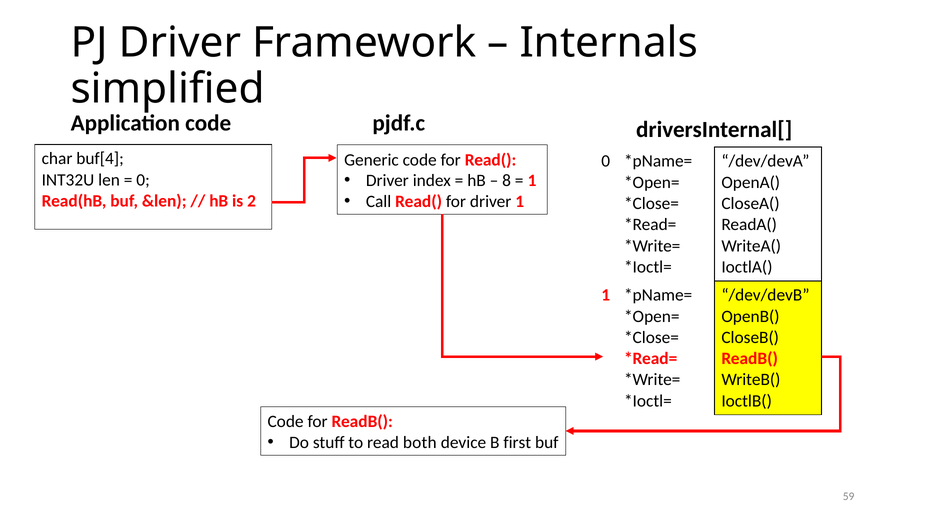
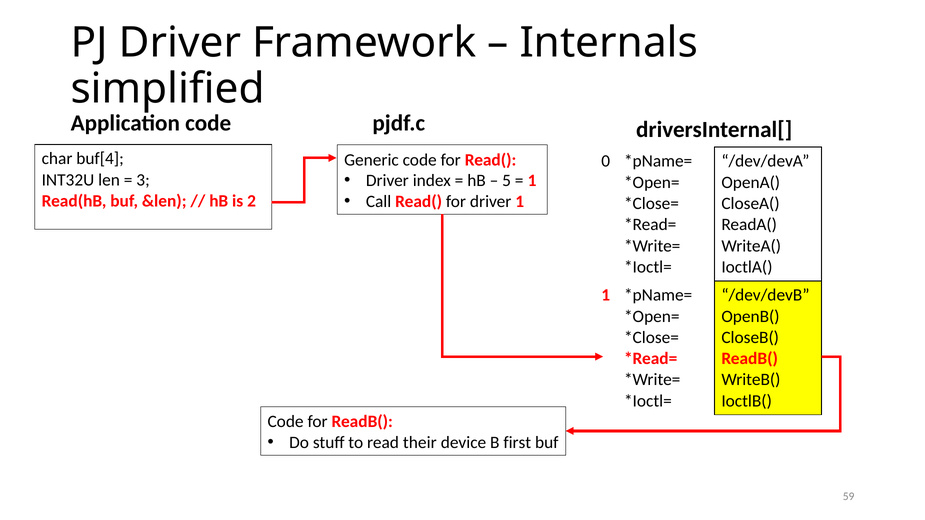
8: 8 -> 5
0 at (143, 180): 0 -> 3
both: both -> their
